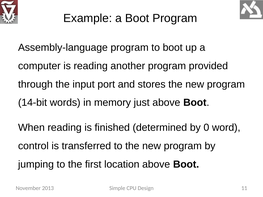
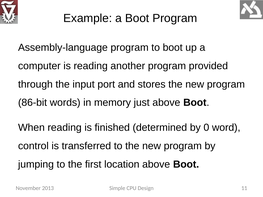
14-bit: 14-bit -> 86-bit
